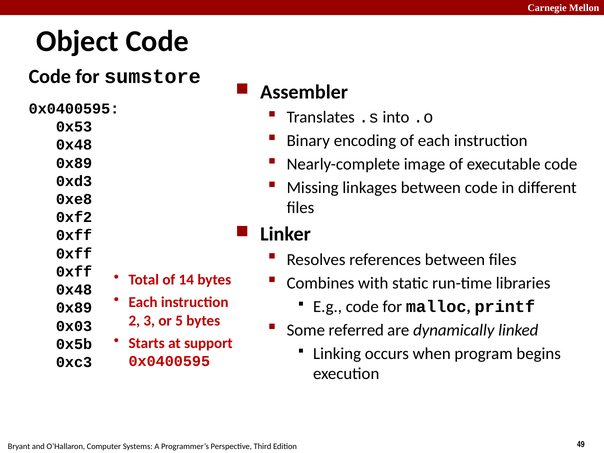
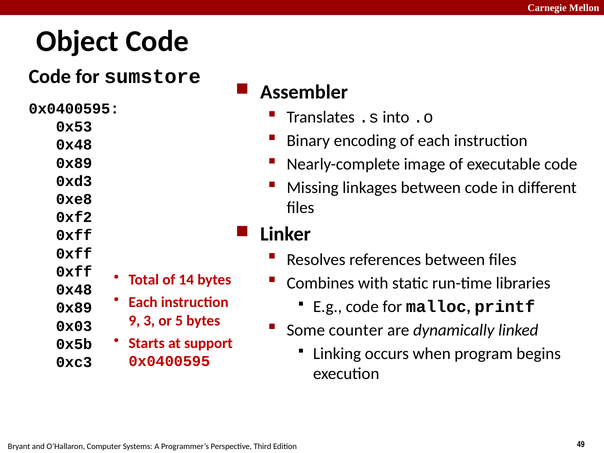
2: 2 -> 9
referred: referred -> counter
